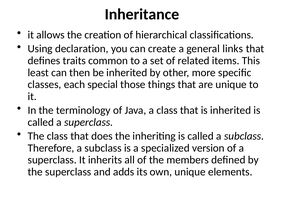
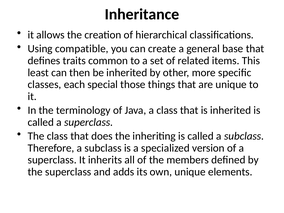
declaration: declaration -> compatible
links: links -> base
